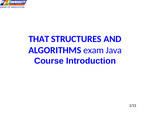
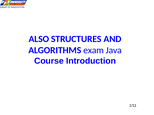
THAT: THAT -> ALSO
